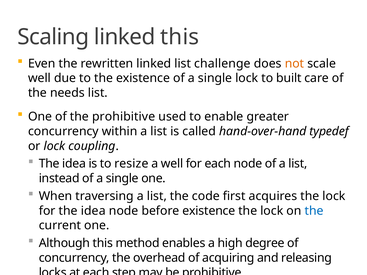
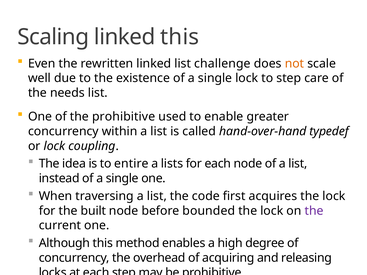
to built: built -> step
resize: resize -> entire
a well: well -> lists
for the idea: idea -> built
before existence: existence -> bounded
the at (314, 211) colour: blue -> purple
